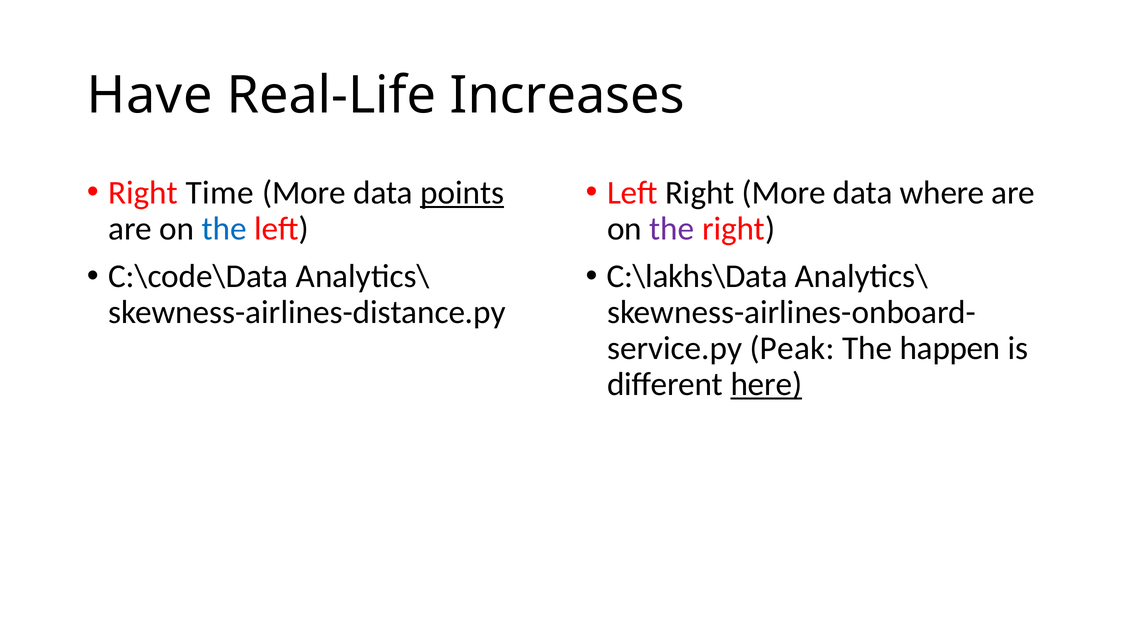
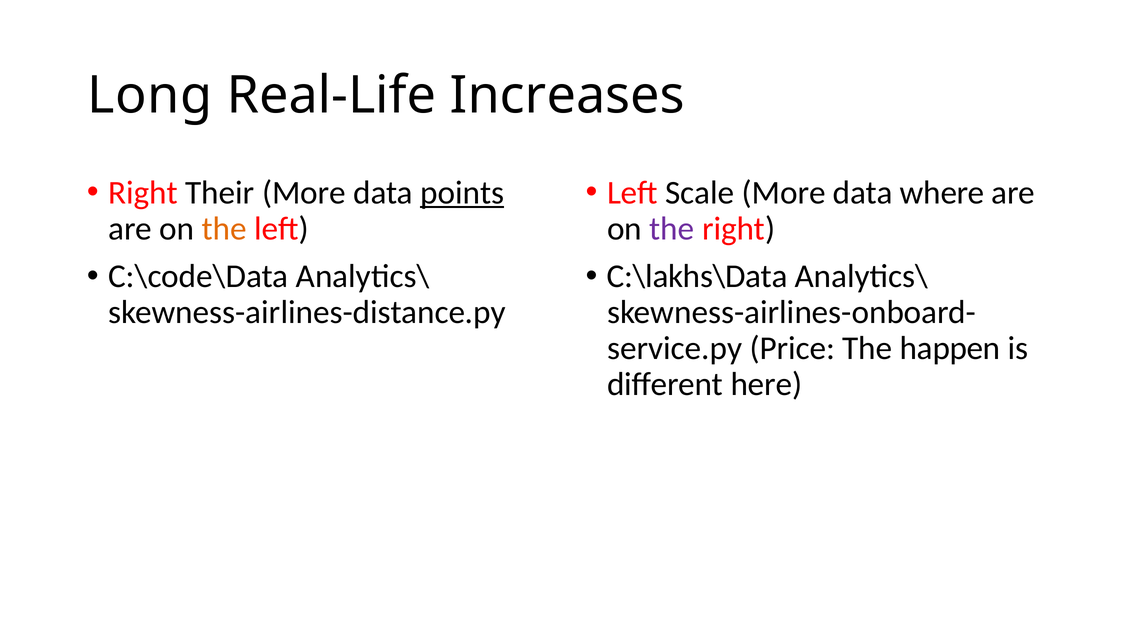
Have: Have -> Long
Time: Time -> Their
Left Right: Right -> Scale
the at (224, 229) colour: blue -> orange
Peak: Peak -> Price
here underline: present -> none
